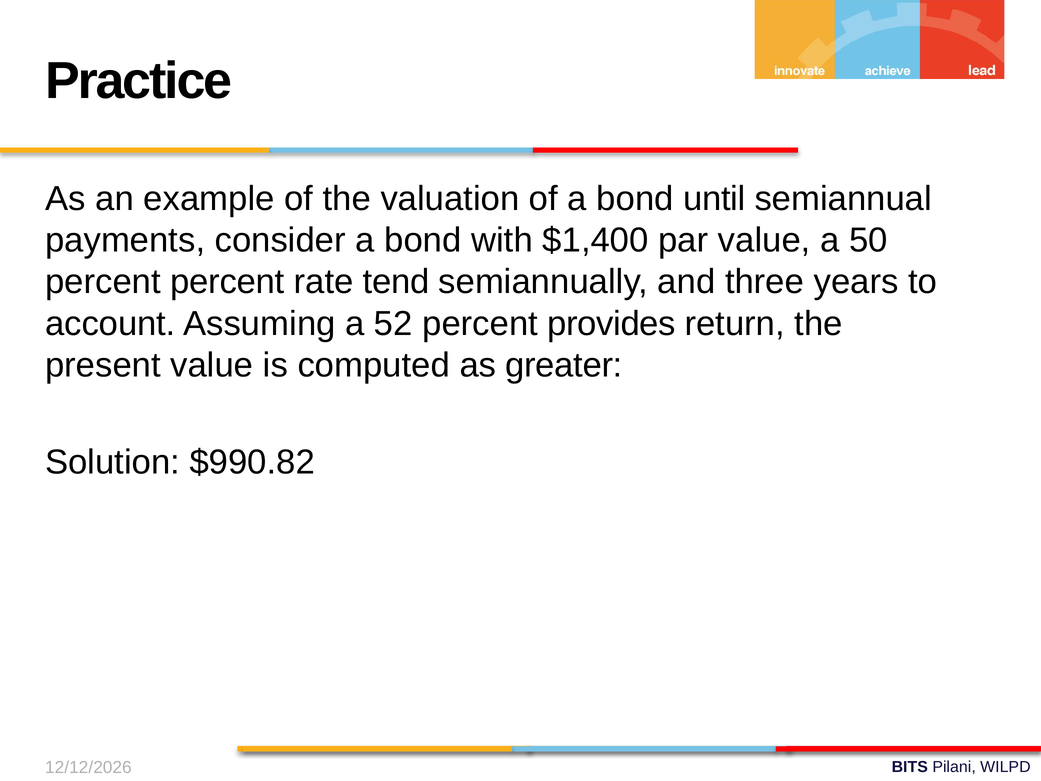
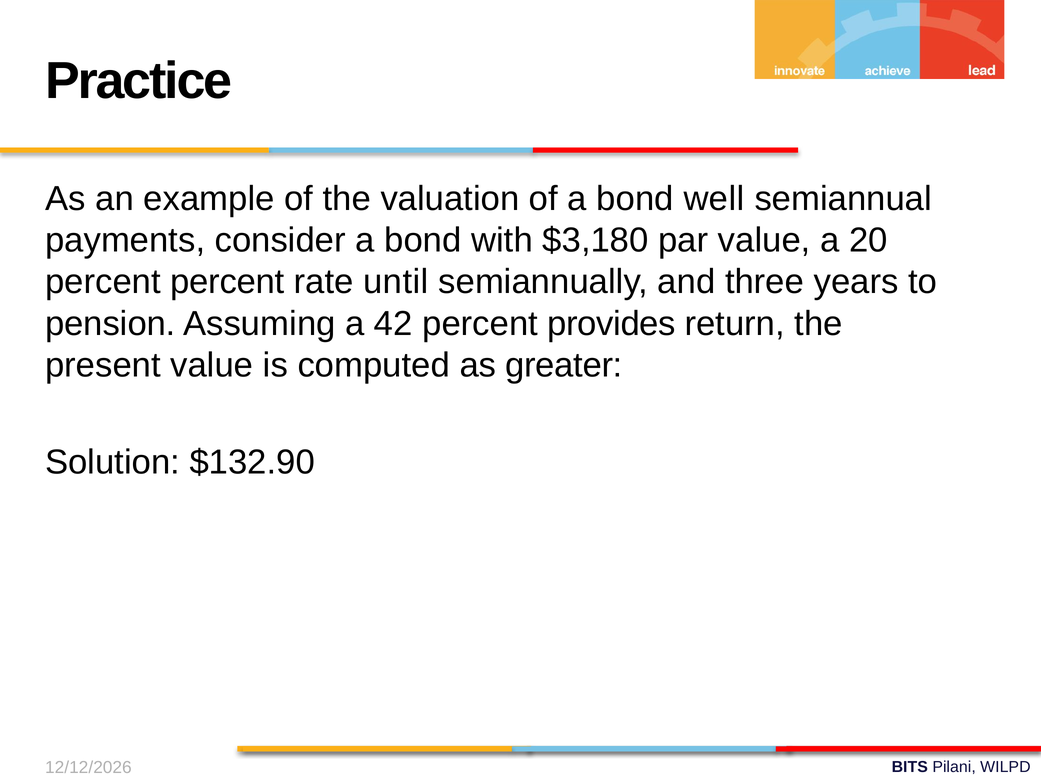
until: until -> well
$1,400: $1,400 -> $3,180
50: 50 -> 20
tend: tend -> until
account: account -> pension
52: 52 -> 42
$990.82: $990.82 -> $132.90
